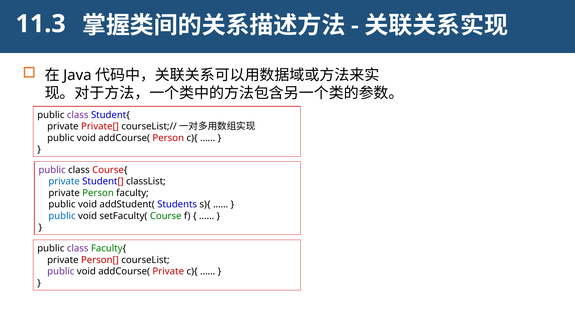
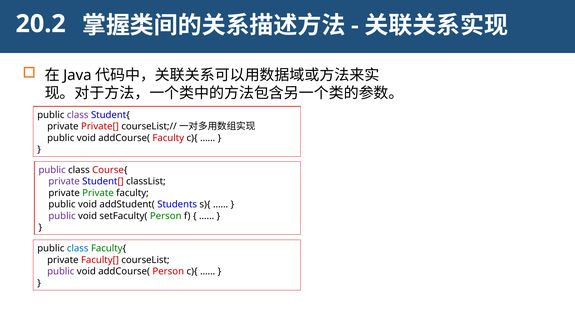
11.3: 11.3 -> 20.2
addCourse( Person: Person -> Faculty
private at (64, 182) colour: blue -> purple
private Person: Person -> Private
public at (62, 216) colour: blue -> purple
setFaculty( Course: Course -> Person
class at (78, 249) colour: purple -> blue
Person[: Person[ -> Faculty[
addCourse( Private: Private -> Person
